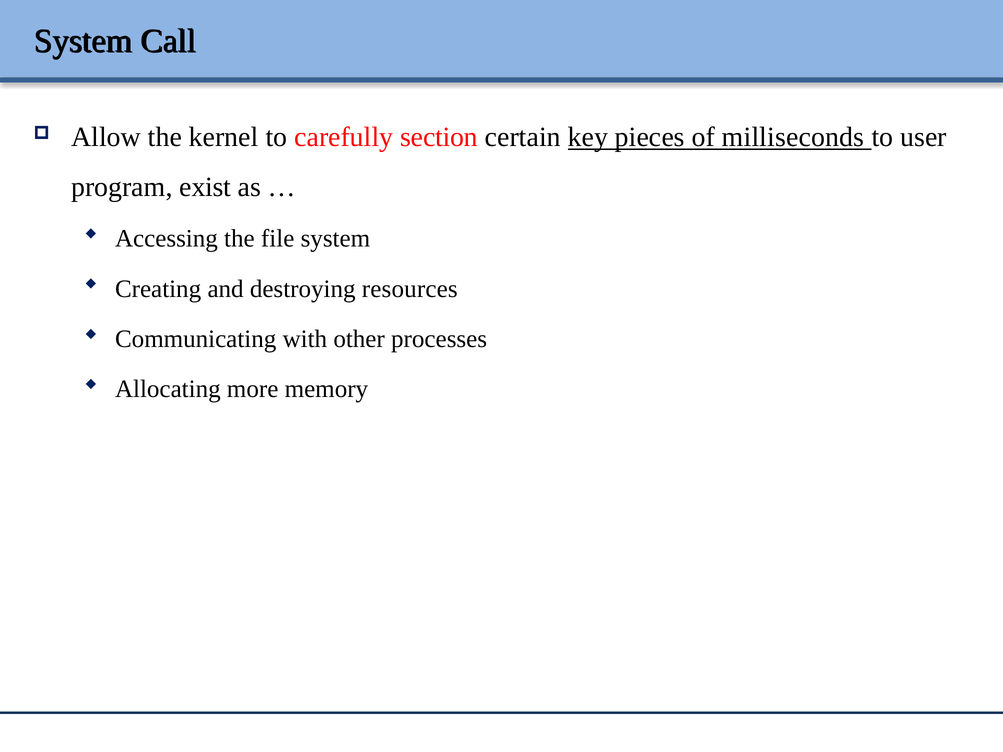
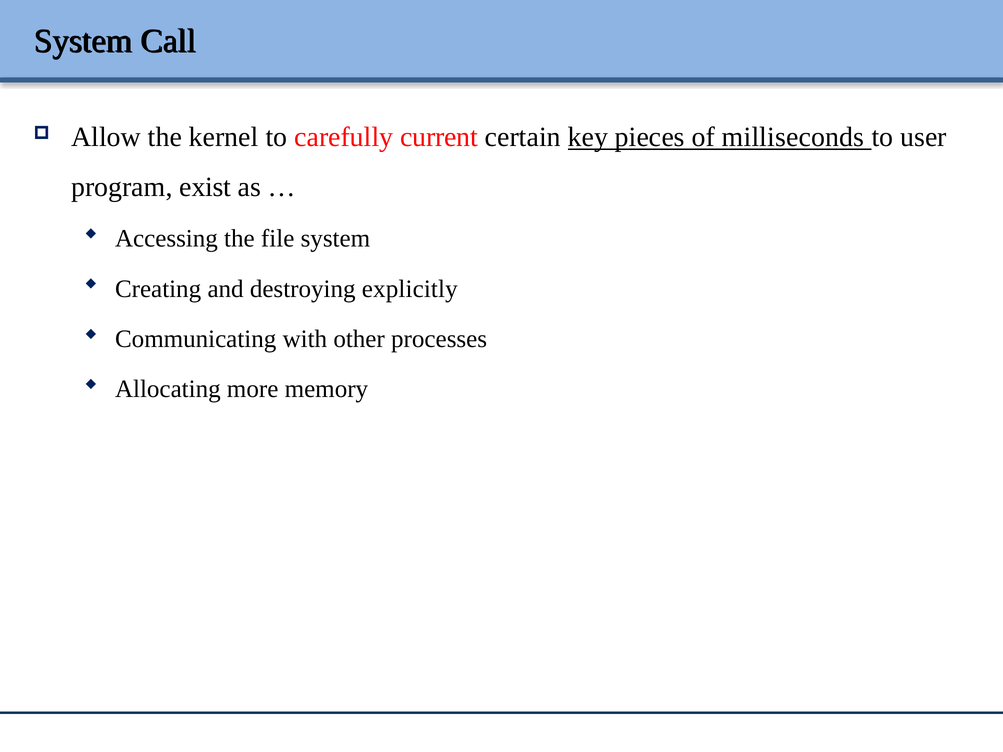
section: section -> current
resources: resources -> explicitly
